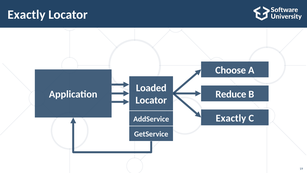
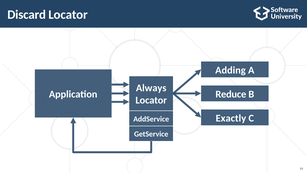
Exactly at (26, 15): Exactly -> Discard
Choose: Choose -> Adding
Loaded: Loaded -> Always
